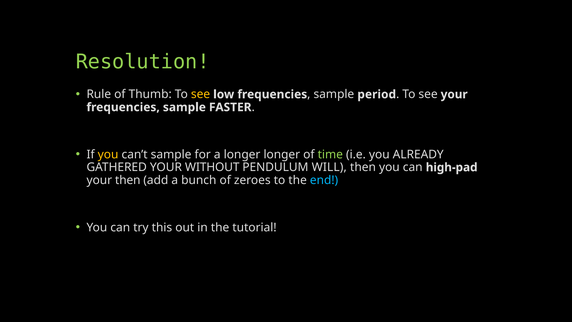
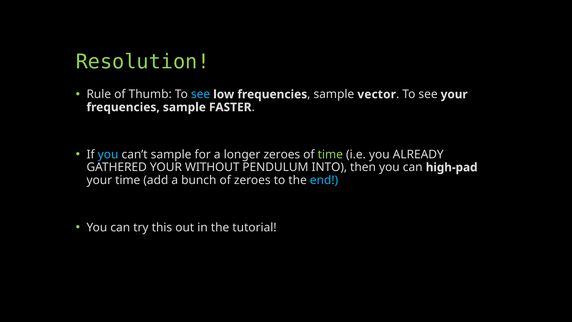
see at (201, 94) colour: yellow -> light blue
period: period -> vector
you at (108, 154) colour: yellow -> light blue
longer longer: longer -> zeroes
WILL: WILL -> INTO
your then: then -> time
